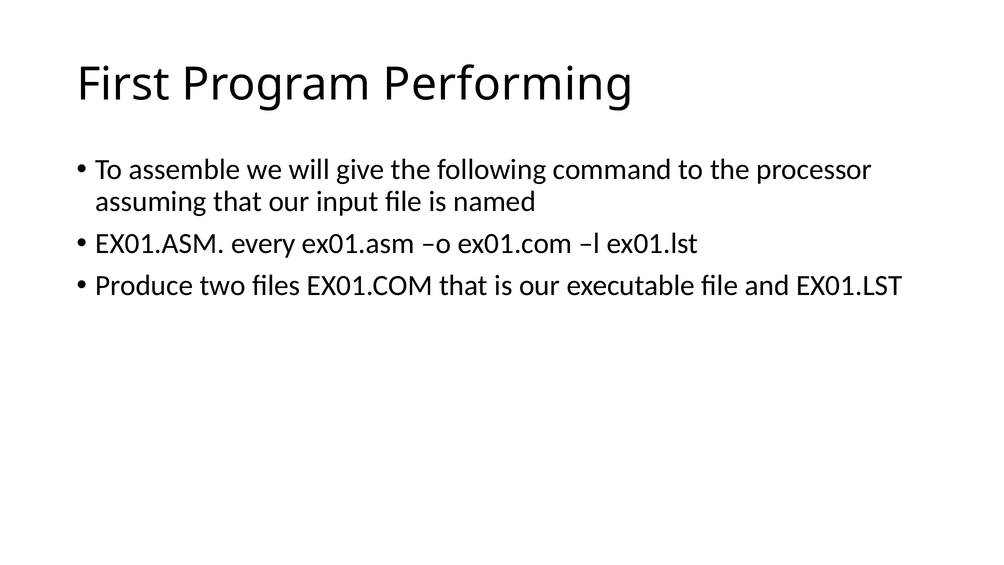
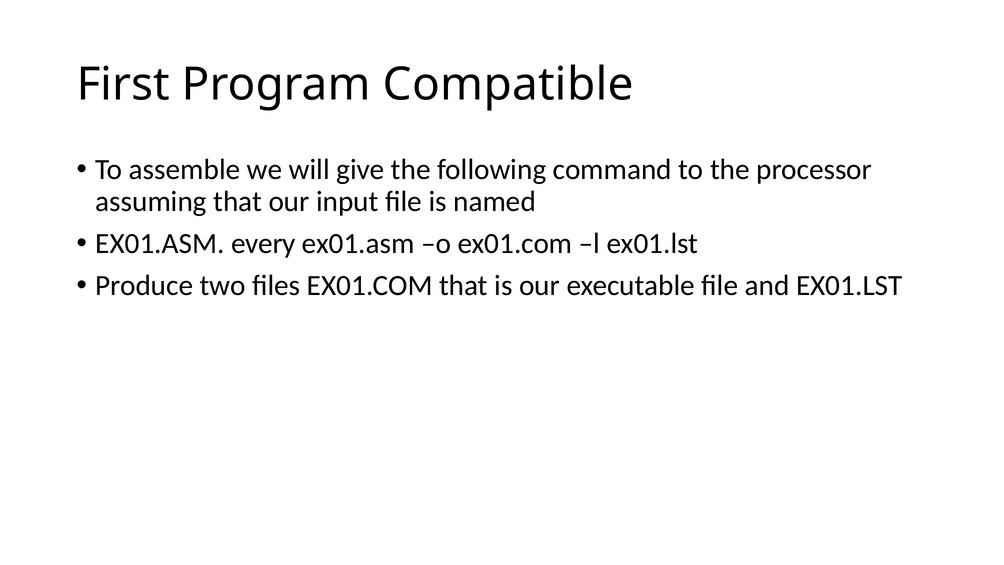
Performing: Performing -> Compatible
